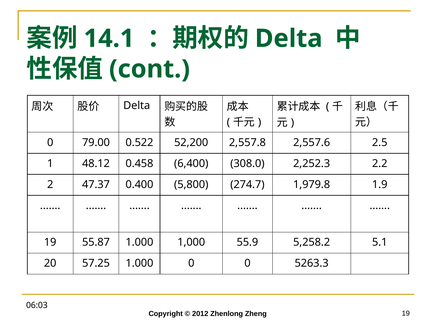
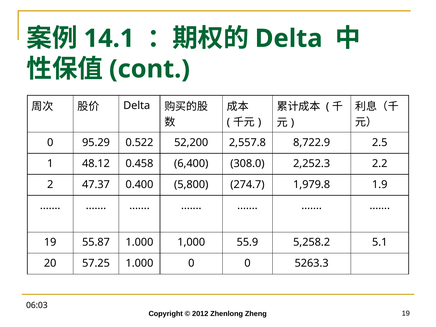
79.00: 79.00 -> 95.29
2,557.6: 2,557.6 -> 8,722.9
